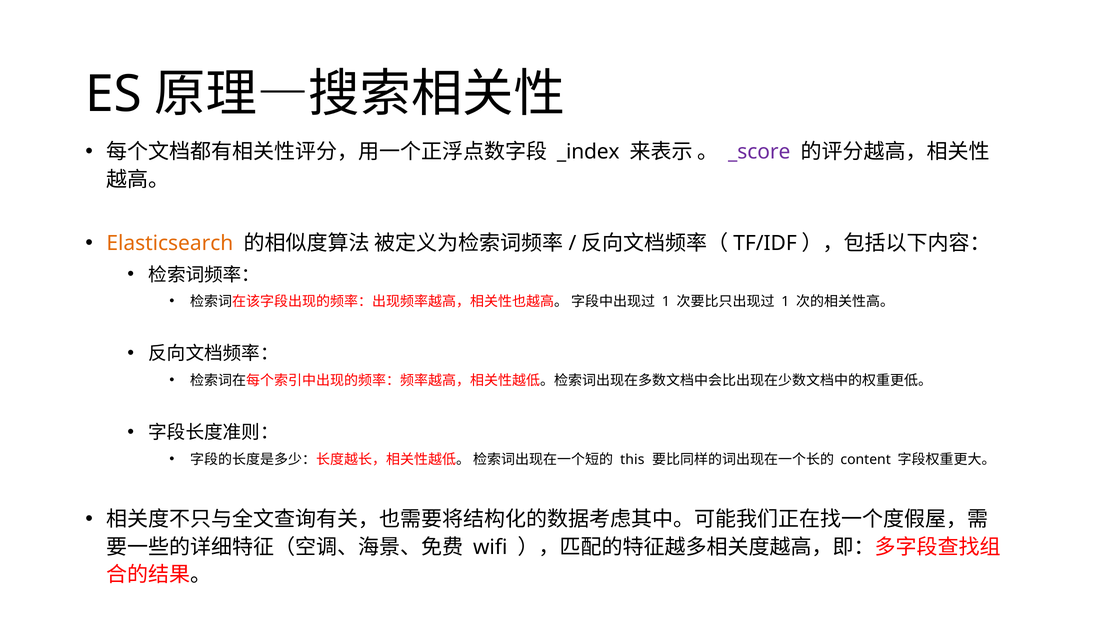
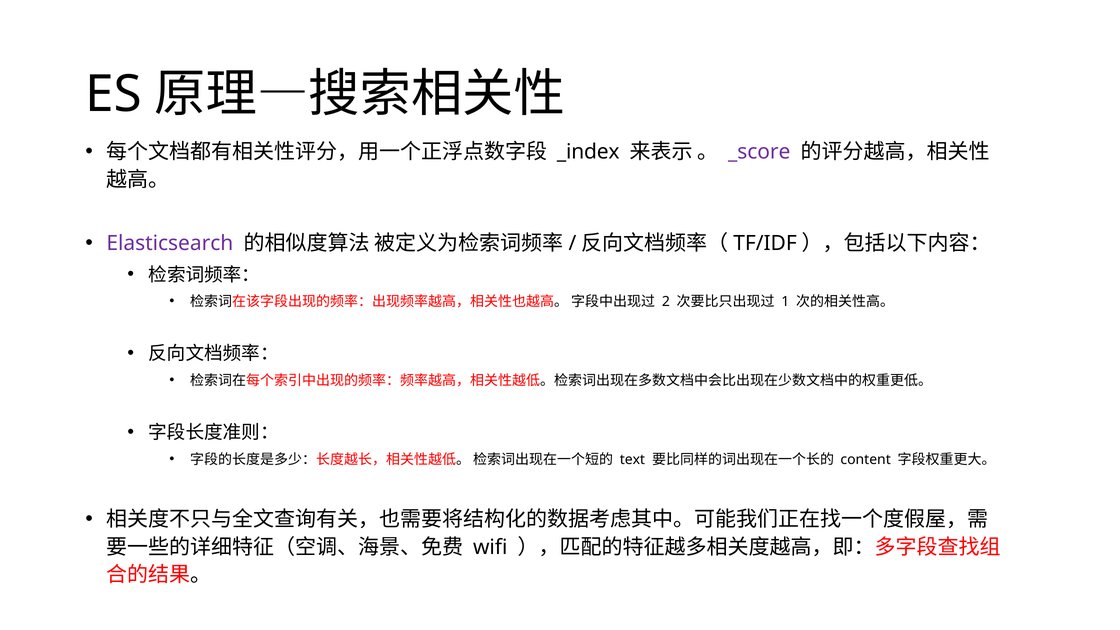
Elasticsearch colour: orange -> purple
1 at (666, 302): 1 -> 2
this: this -> text
